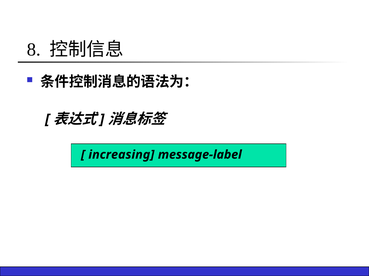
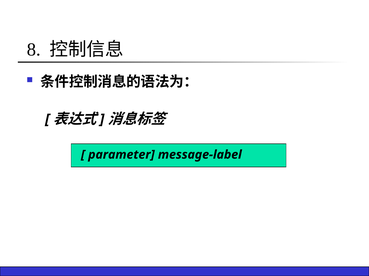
increasing: increasing -> parameter
